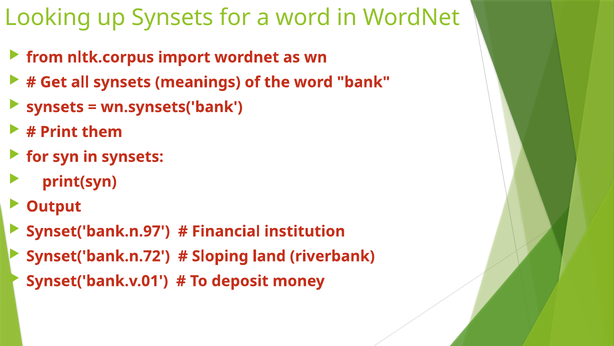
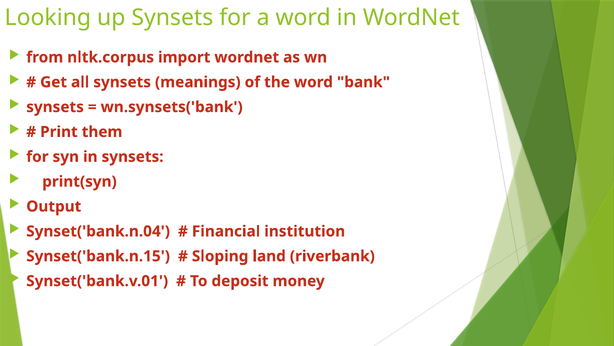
Synset('bank.n.97: Synset('bank.n.97 -> Synset('bank.n.04
Synset('bank.n.72: Synset('bank.n.72 -> Synset('bank.n.15
